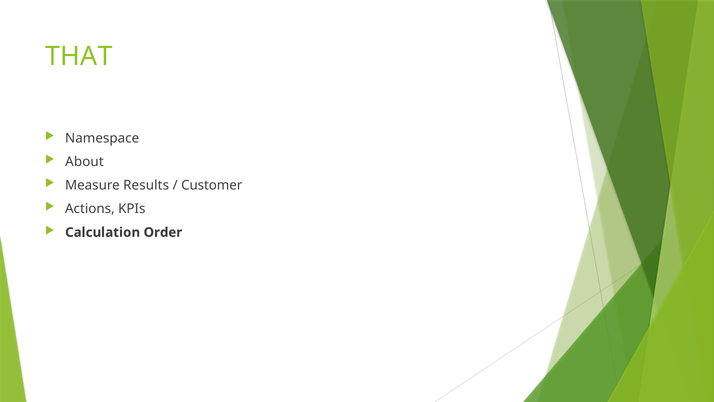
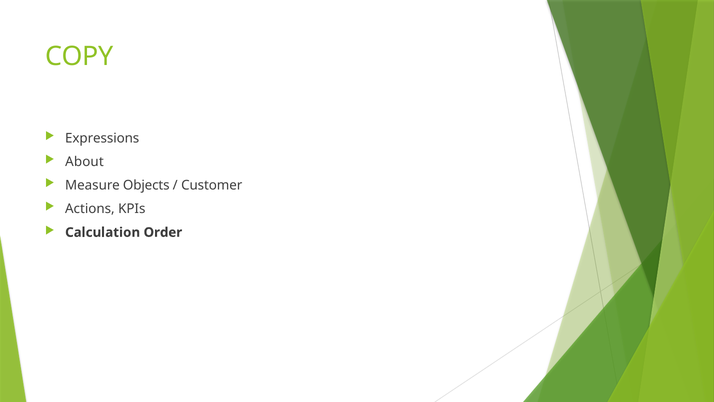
THAT: THAT -> COPY
Namespace: Namespace -> Expressions
Results: Results -> Objects
